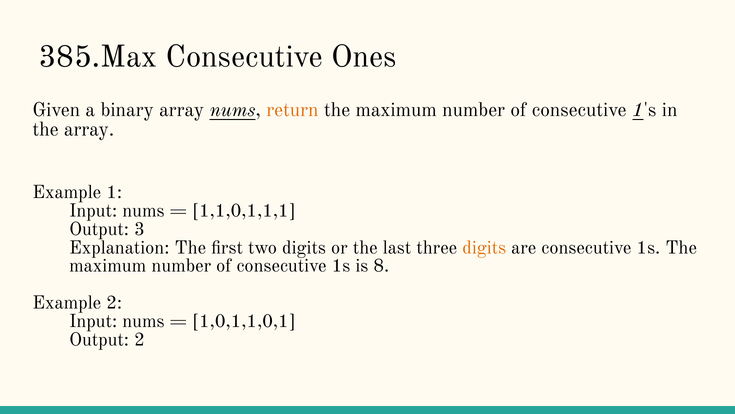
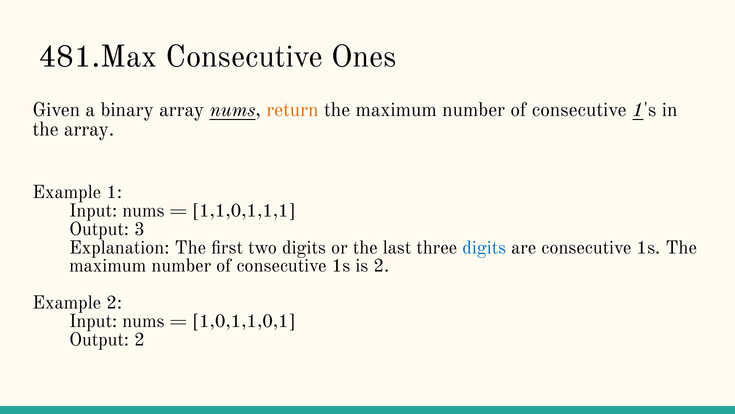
385.Max: 385.Max -> 481.Max
digits at (484, 247) colour: orange -> blue
is 8: 8 -> 2
